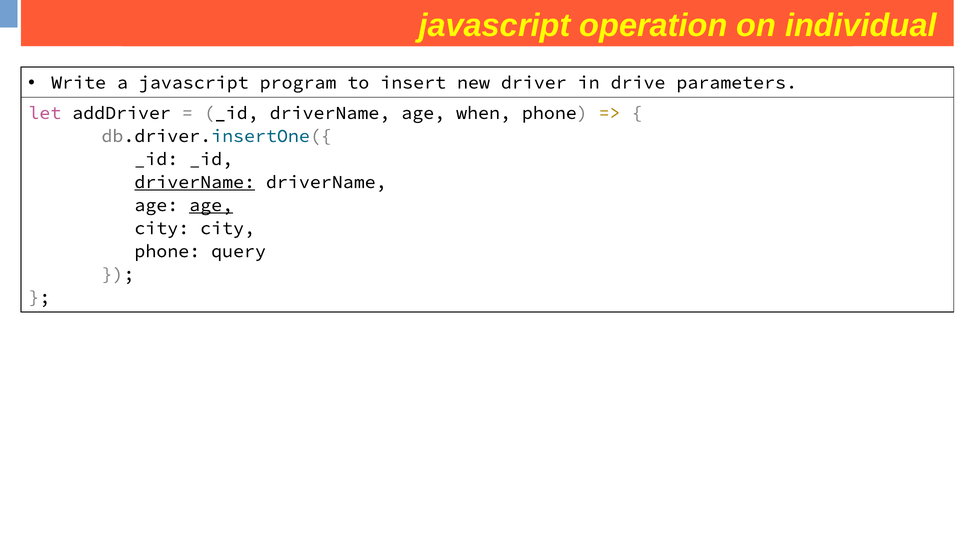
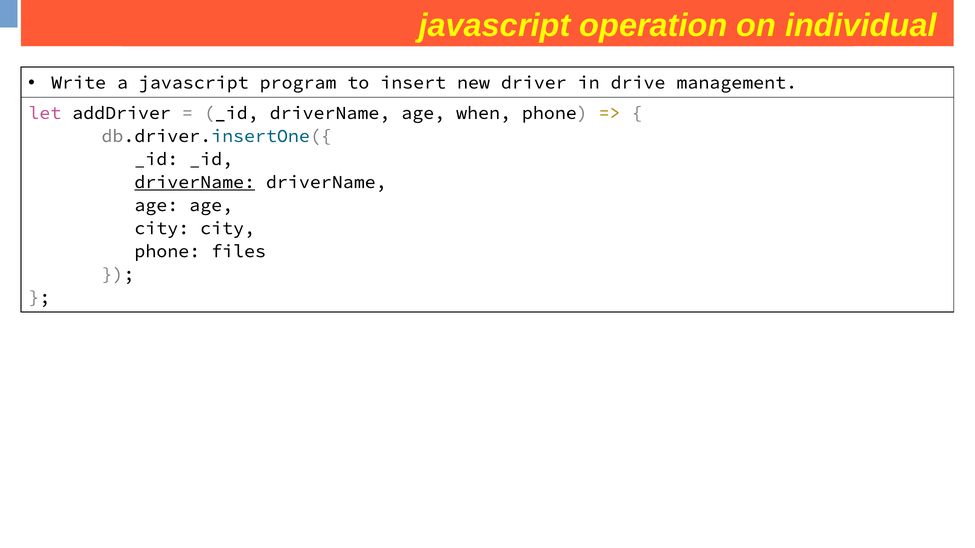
parameters: parameters -> management
age at (211, 205) underline: present -> none
query: query -> files
